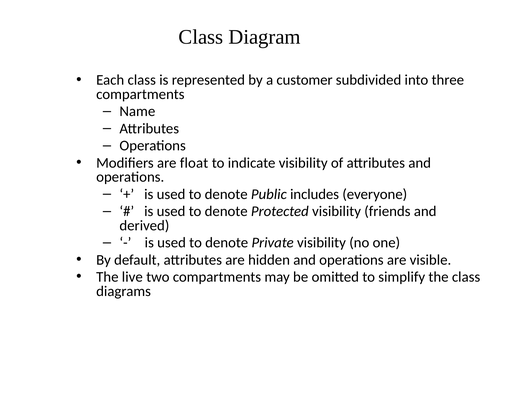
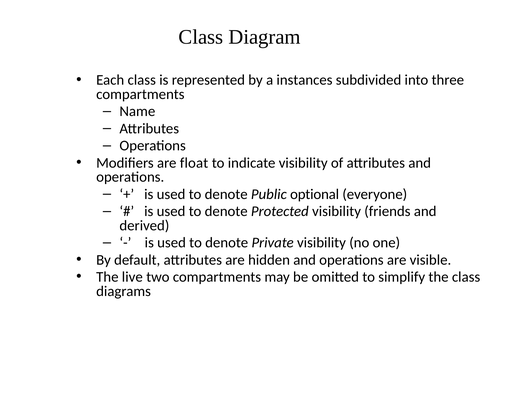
customer: customer -> instances
includes: includes -> optional
